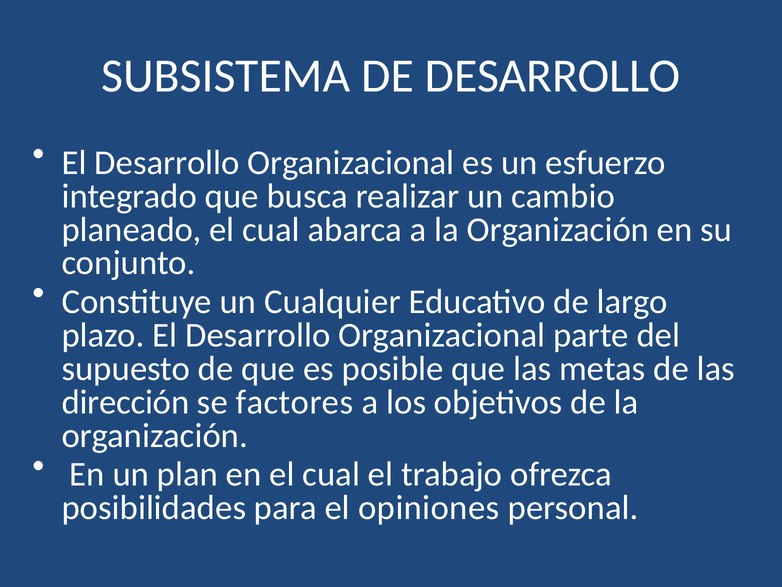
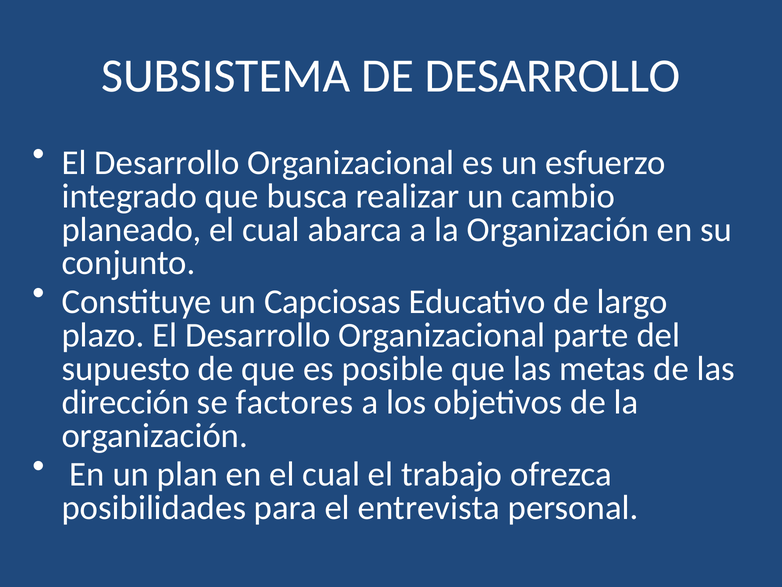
Cualquier: Cualquier -> Capciosas
opiniones: opiniones -> entrevista
